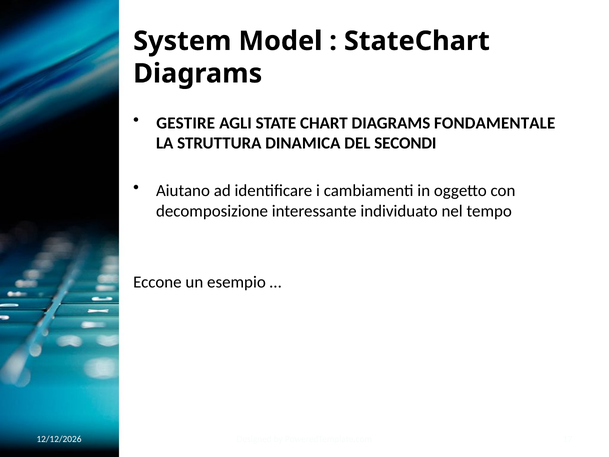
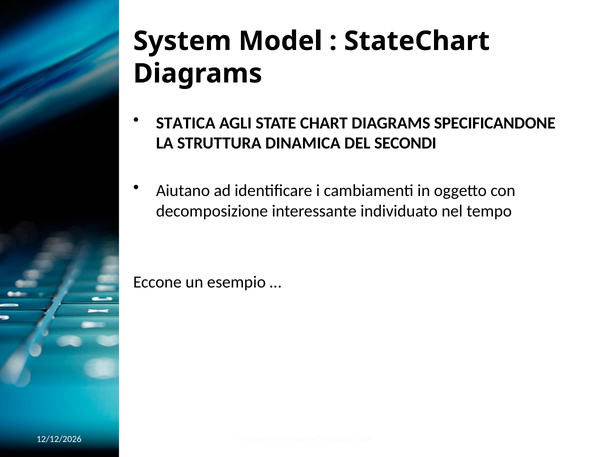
GESTIRE: GESTIRE -> STATICA
FONDAMENTALE: FONDAMENTALE -> SPECIFICANDONE
